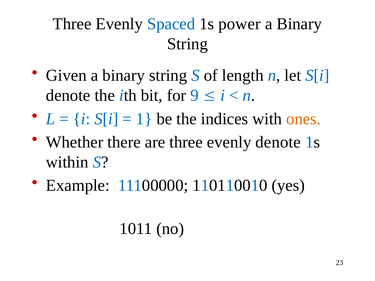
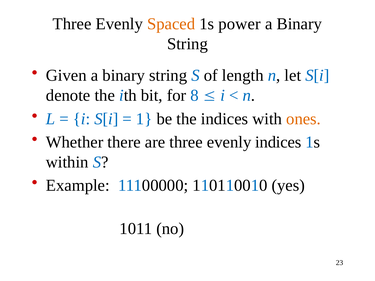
Spaced colour: blue -> orange
9: 9 -> 8
evenly denote: denote -> indices
